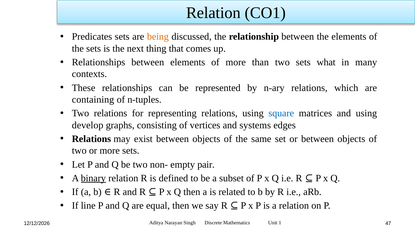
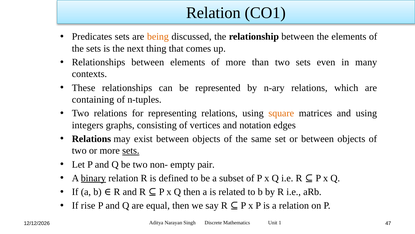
what: what -> even
square colour: blue -> orange
develop: develop -> integers
systems: systems -> notation
sets at (131, 150) underline: none -> present
line: line -> rise
